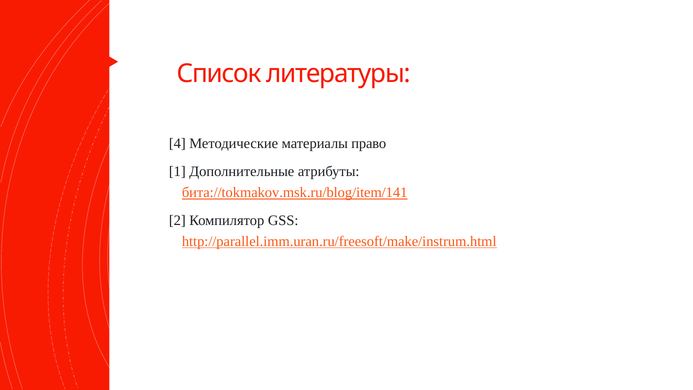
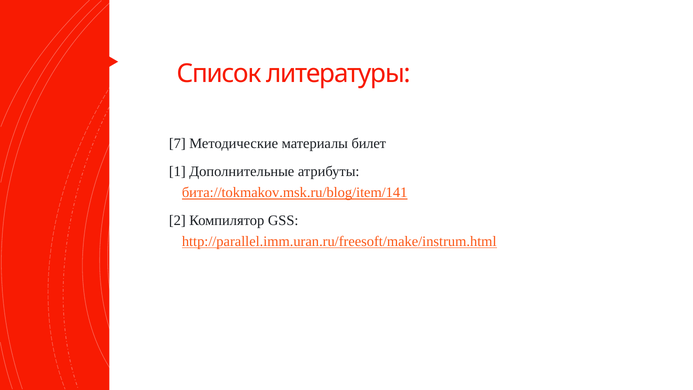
4: 4 -> 7
право: право -> билет
